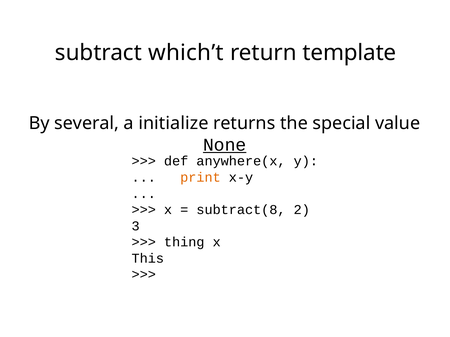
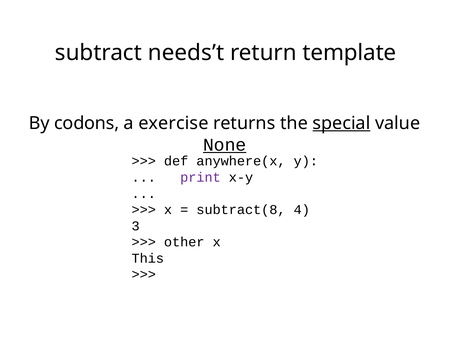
which’t: which’t -> needs’t
several: several -> codons
initialize: initialize -> exercise
special underline: none -> present
print colour: orange -> purple
2: 2 -> 4
thing: thing -> other
